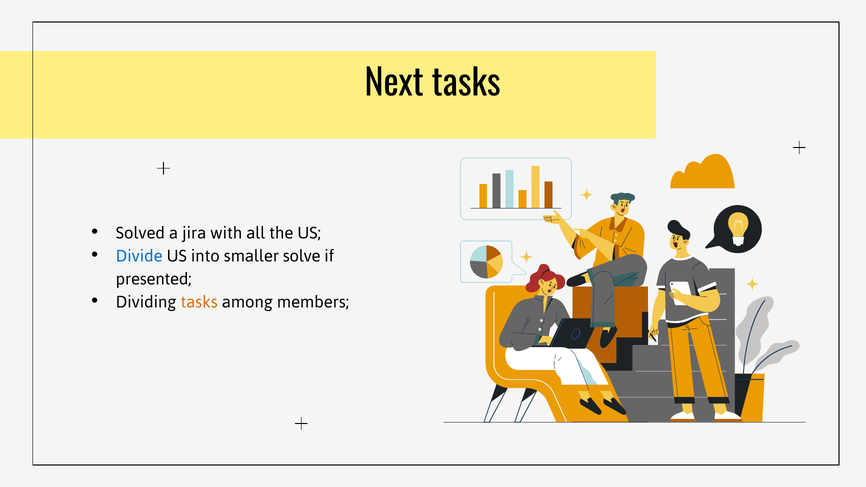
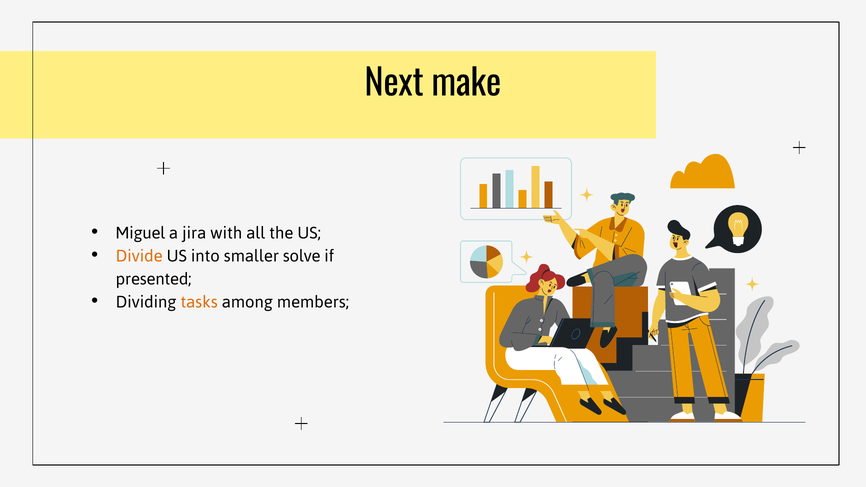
Next tasks: tasks -> make
Solved: Solved -> Miguel
Divide colour: blue -> orange
